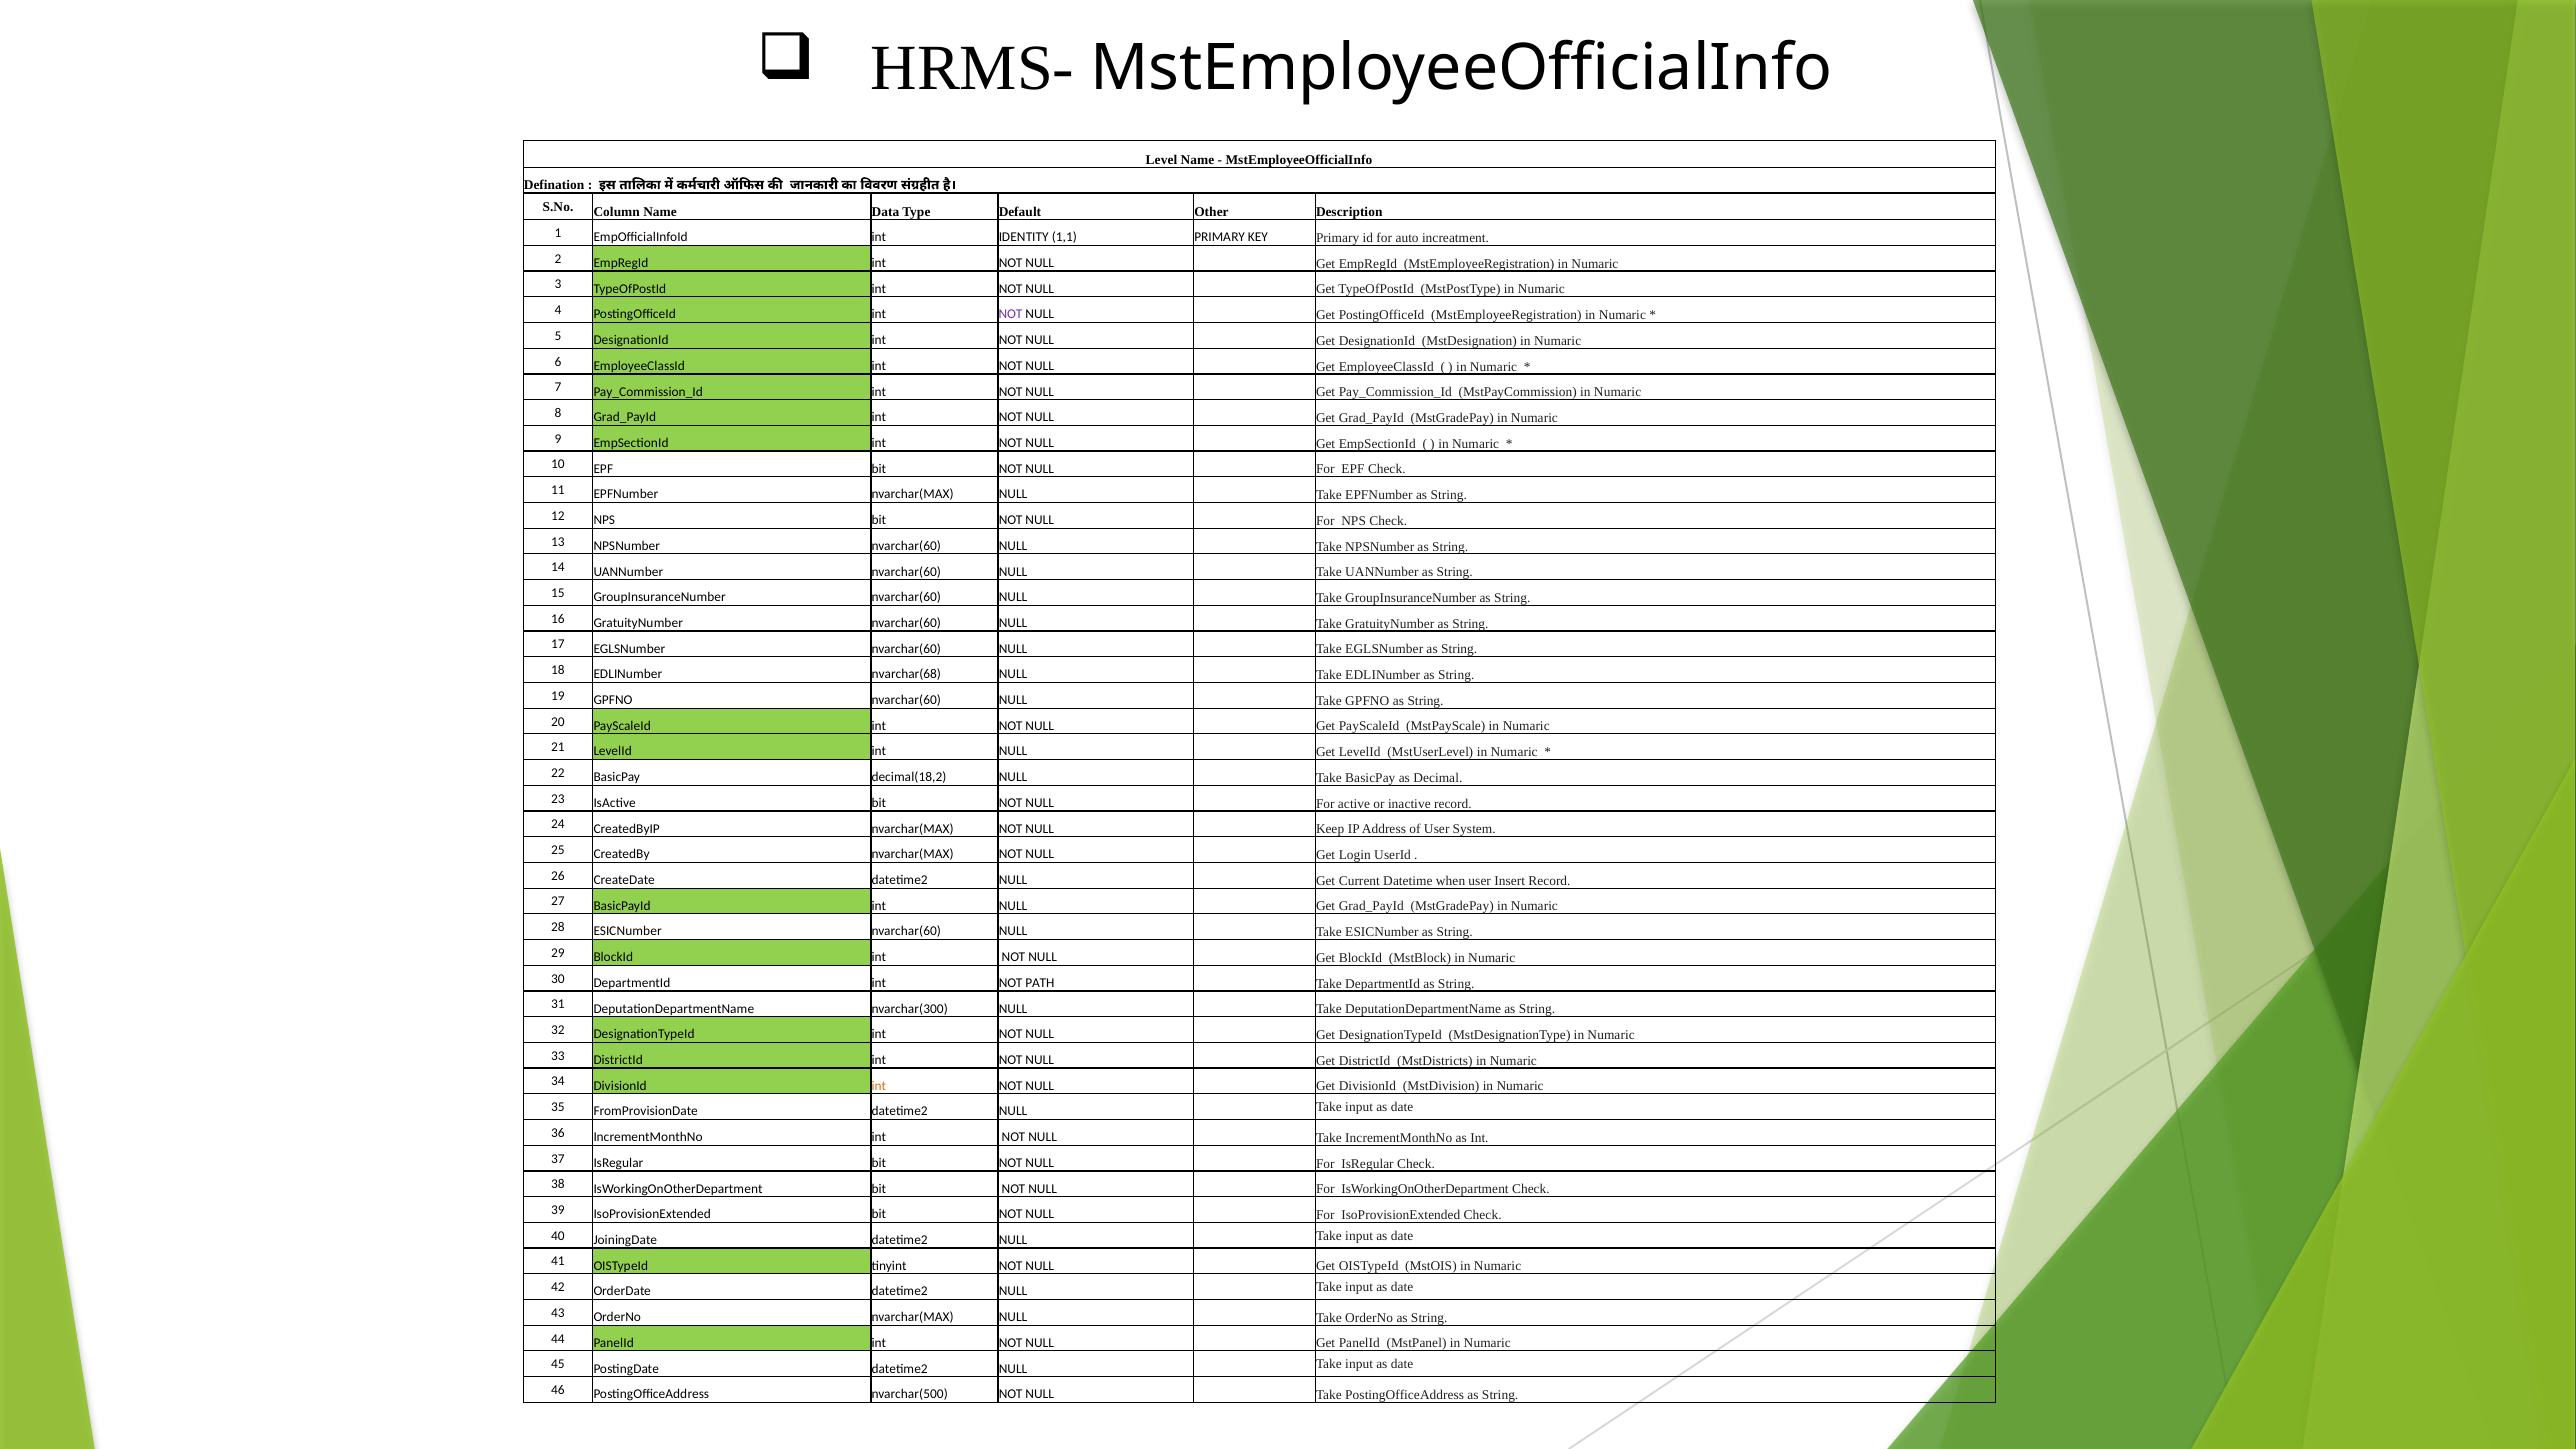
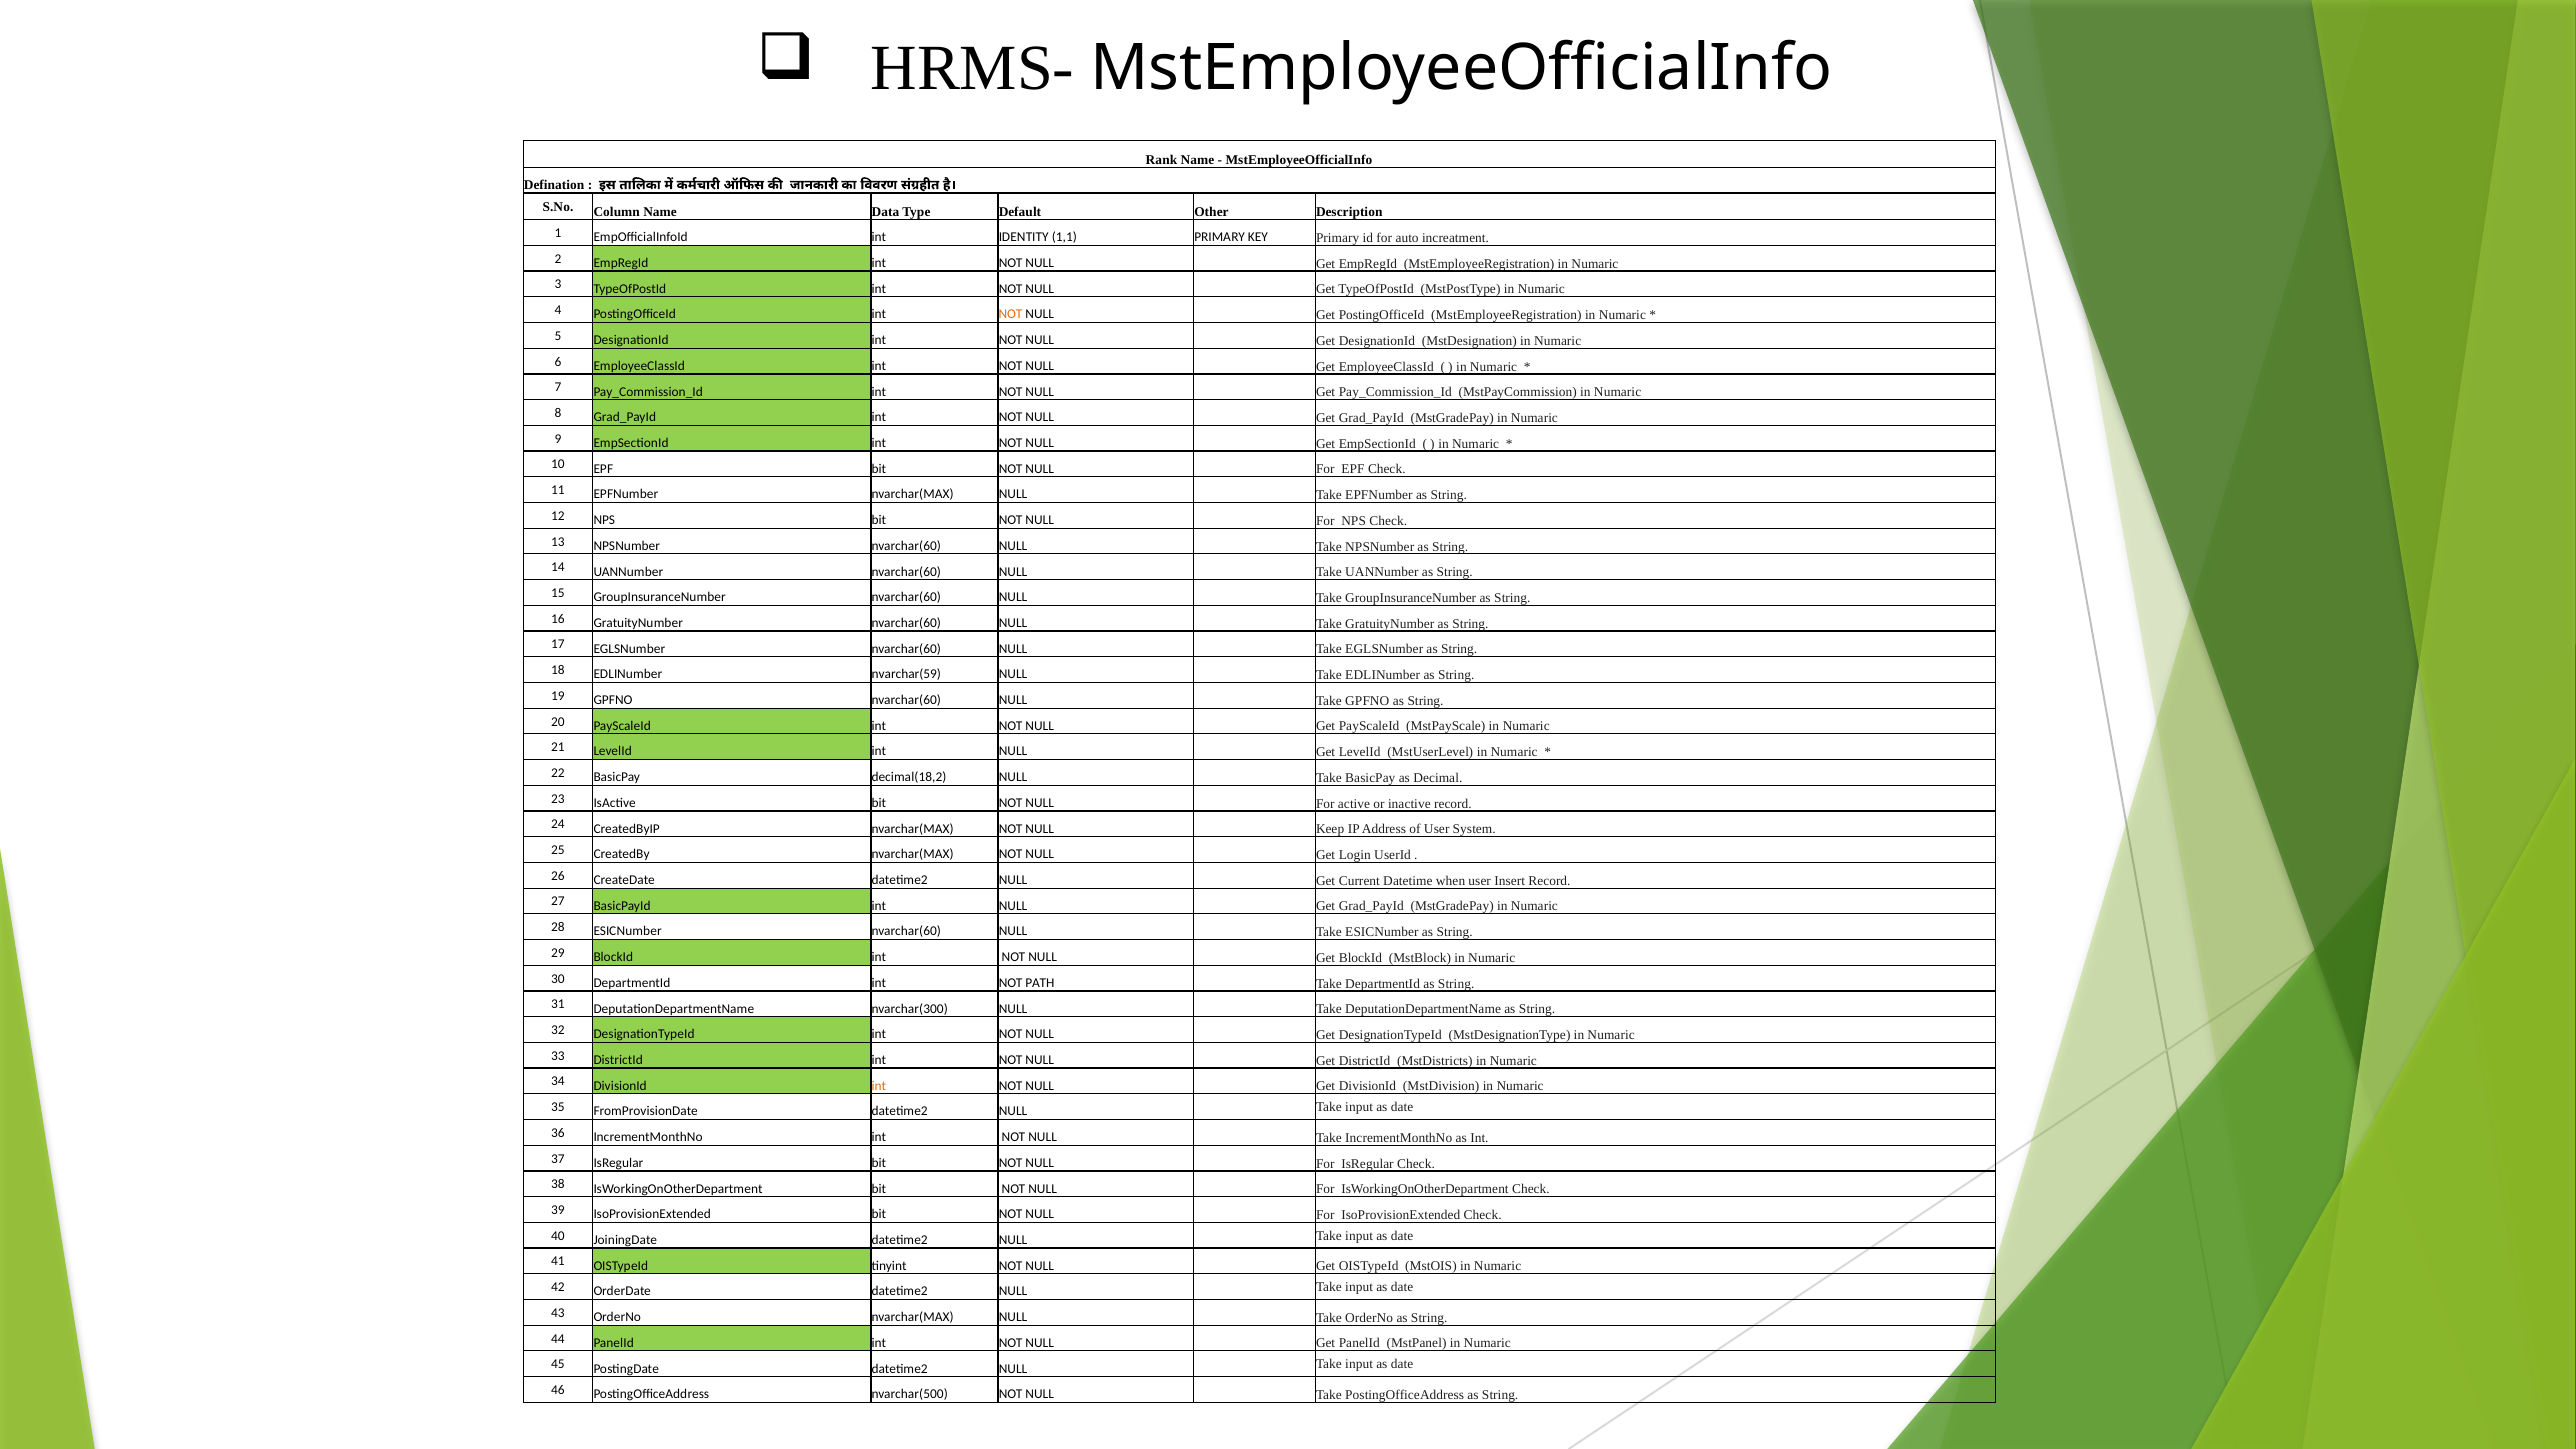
Level: Level -> Rank
NOT at (1011, 315) colour: purple -> orange
nvarchar(68: nvarchar(68 -> nvarchar(59
